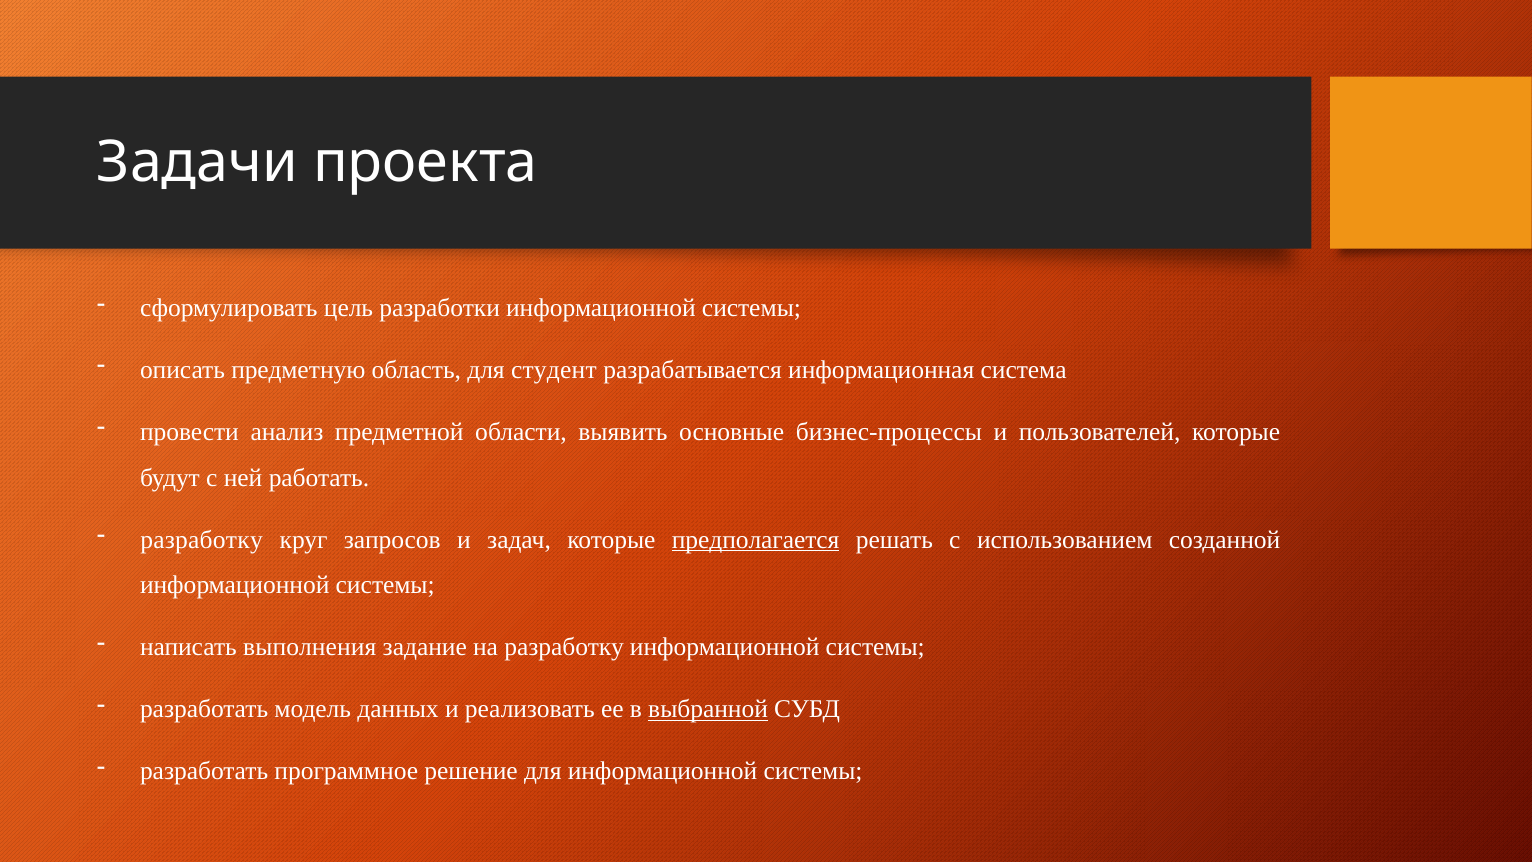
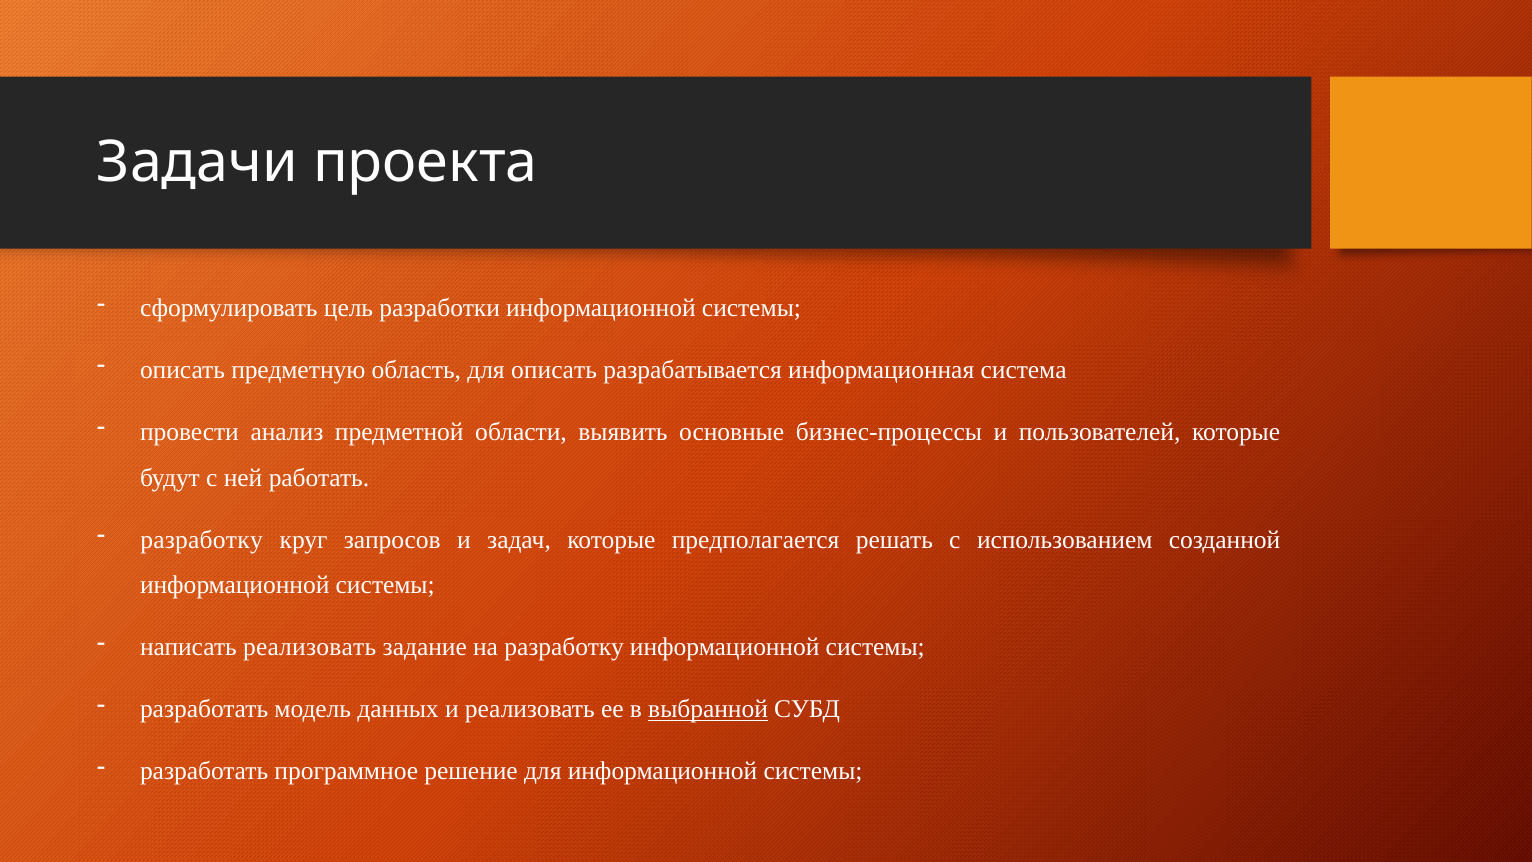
для студент: студент -> описать
предполагается underline: present -> none
написать выполнения: выполнения -> реализовать
